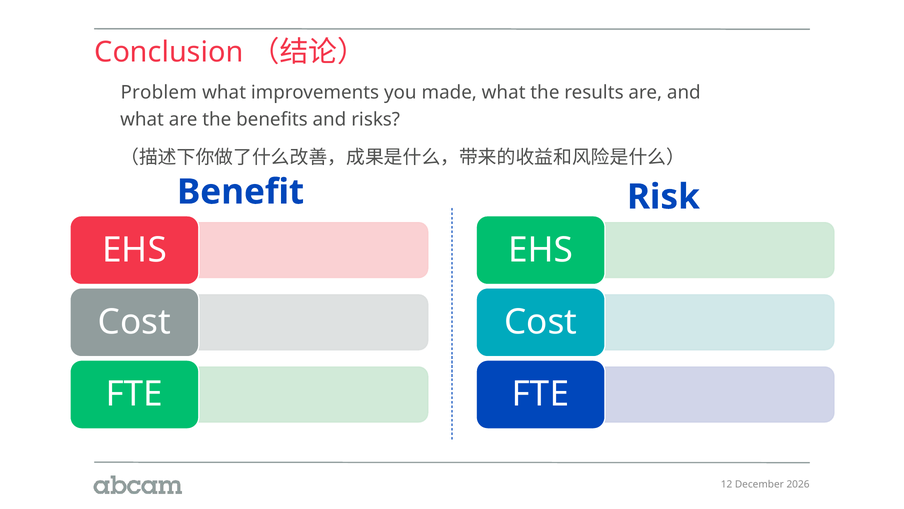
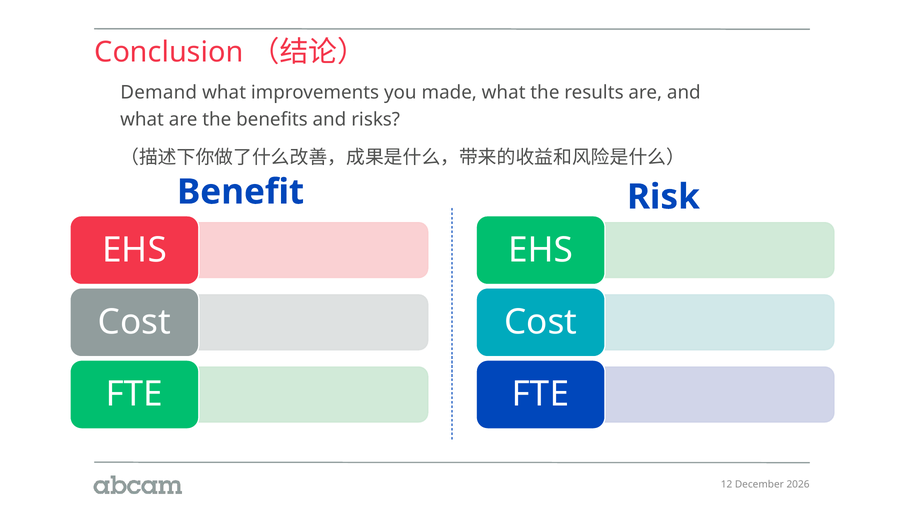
Problem: Problem -> Demand
